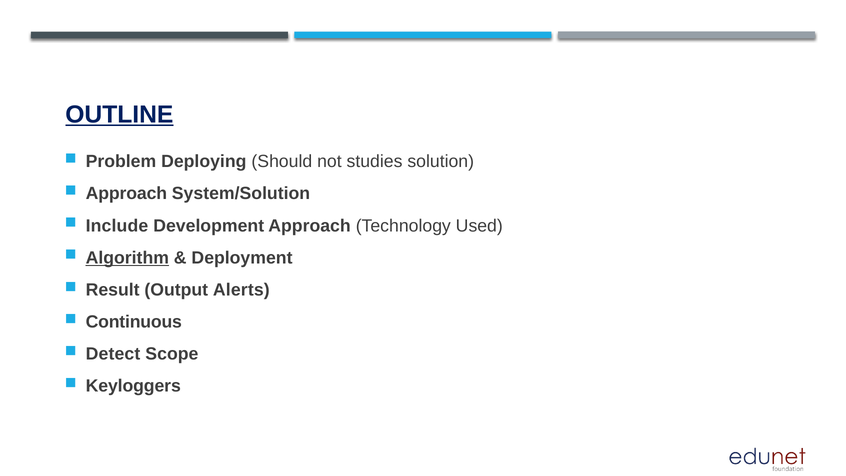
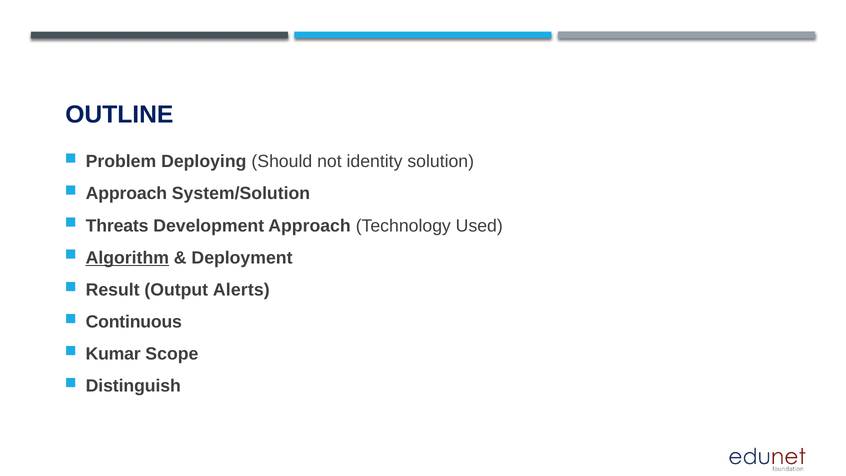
OUTLINE underline: present -> none
studies: studies -> identity
Include: Include -> Threats
Detect: Detect -> Kumar
Keyloggers: Keyloggers -> Distinguish
